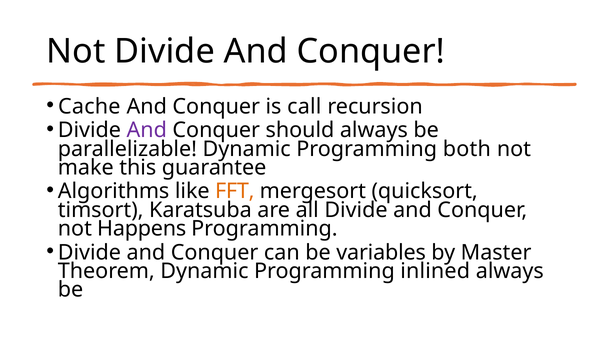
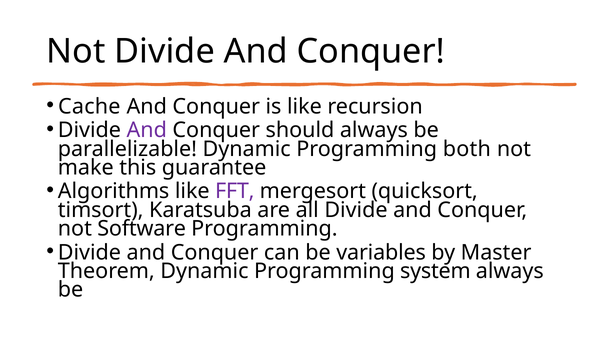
is call: call -> like
FFT colour: orange -> purple
Happens: Happens -> Software
inlined: inlined -> system
